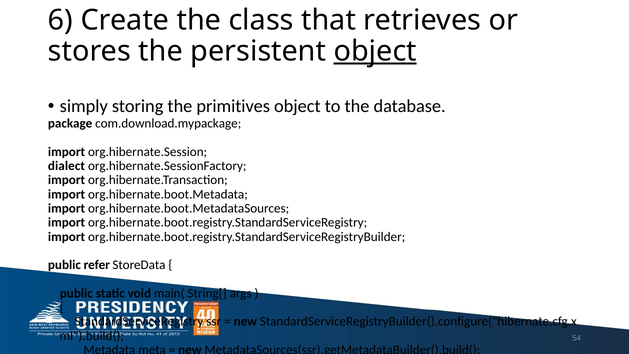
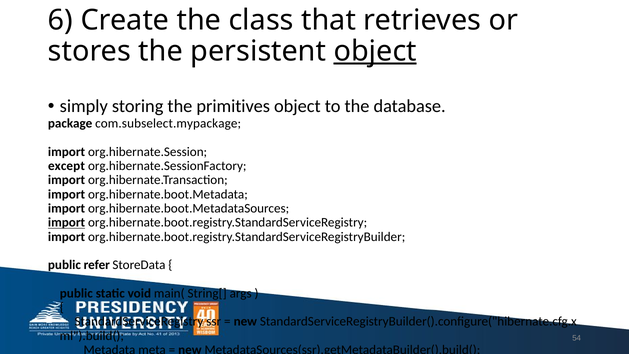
com.download.mypackage: com.download.mypackage -> com.subselect.mypackage
dialect: dialect -> except
import at (67, 222) underline: none -> present
